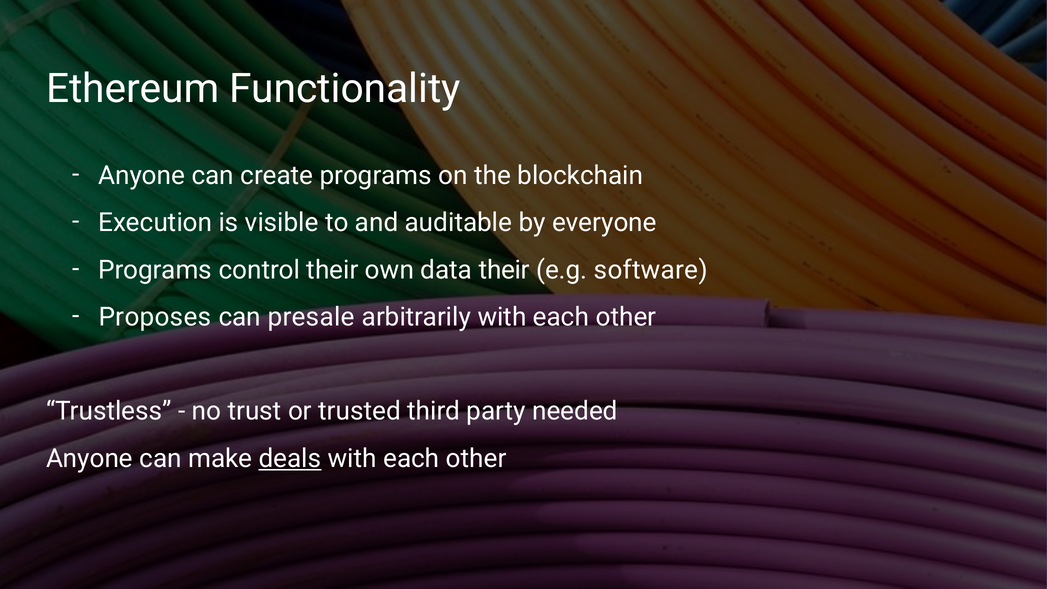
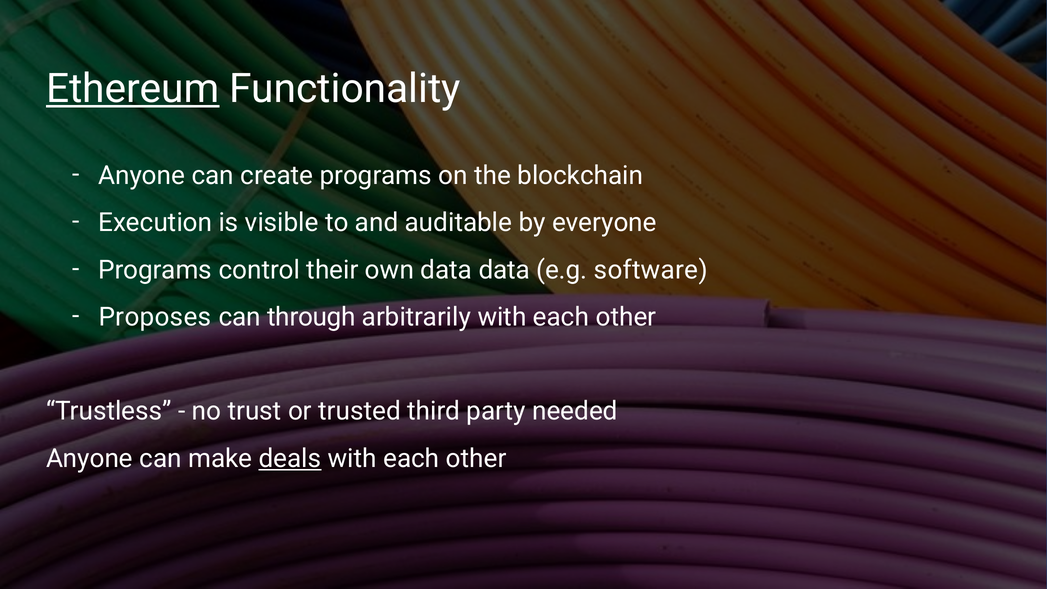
Ethereum underline: none -> present
data their: their -> data
presale: presale -> through
